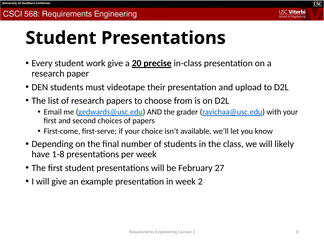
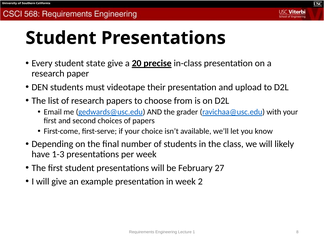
work: work -> state
1-8: 1-8 -> 1-3
